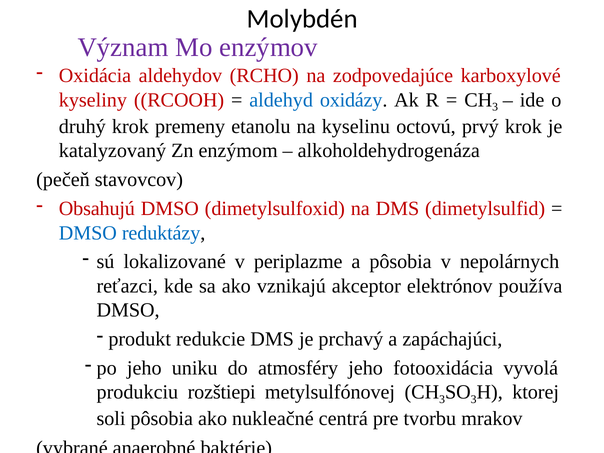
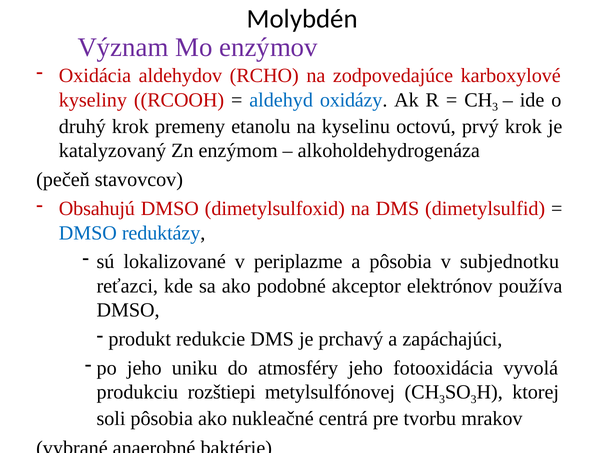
nepolárnych: nepolárnych -> subjednotku
vznikajú: vznikajú -> podobné
